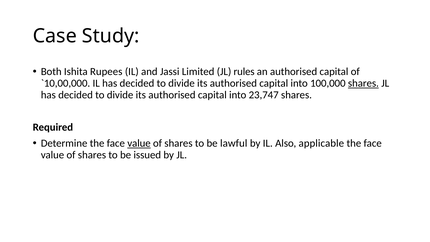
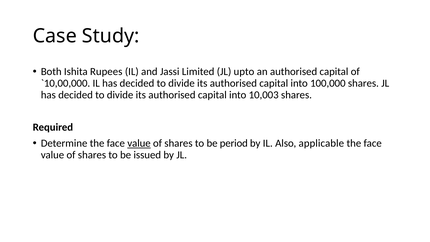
rules: rules -> upto
shares at (363, 83) underline: present -> none
23,747: 23,747 -> 10,003
lawful: lawful -> period
